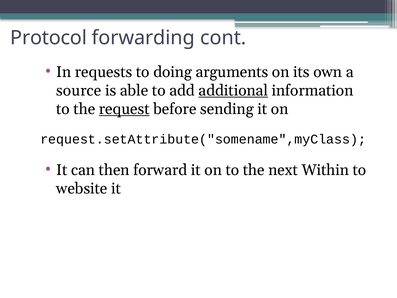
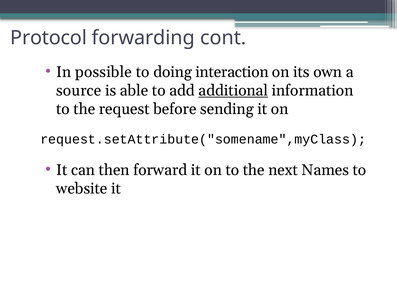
requests: requests -> possible
arguments: arguments -> interaction
request underline: present -> none
Within: Within -> Names
